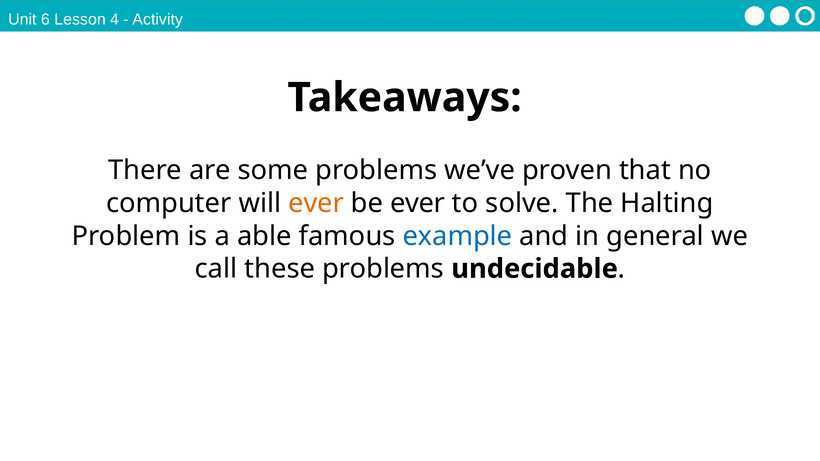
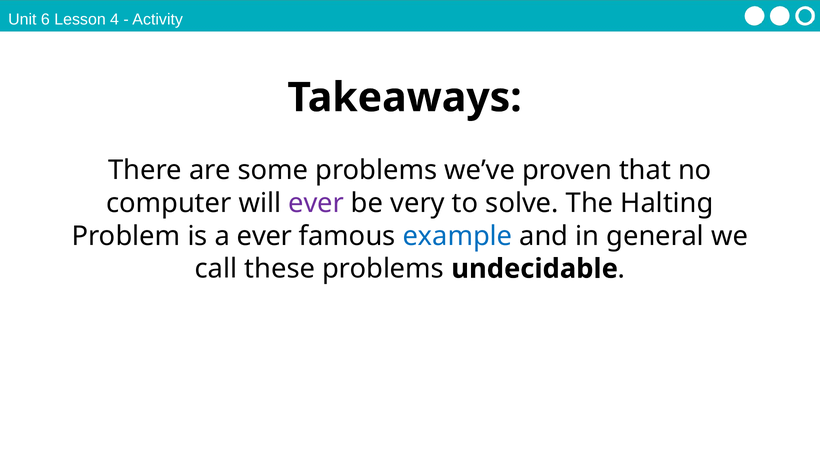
ever at (316, 203) colour: orange -> purple
be ever: ever -> very
a able: able -> ever
